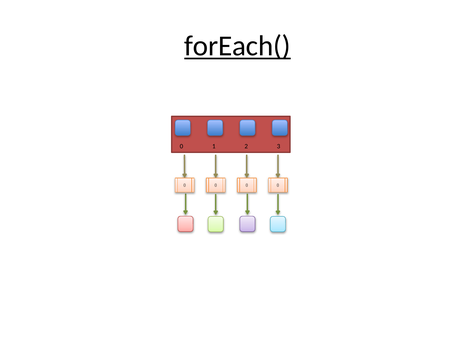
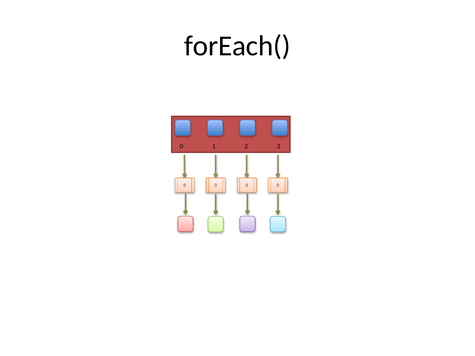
forEach( underline: present -> none
